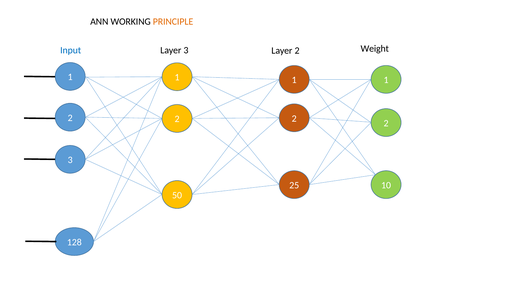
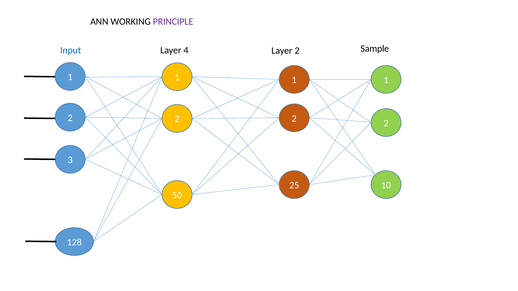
PRINCIPLE colour: orange -> purple
Layer 3: 3 -> 4
Weight: Weight -> Sample
